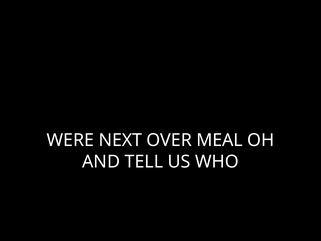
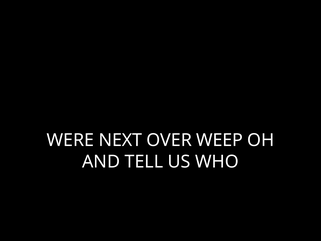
MEAL: MEAL -> WEEP
